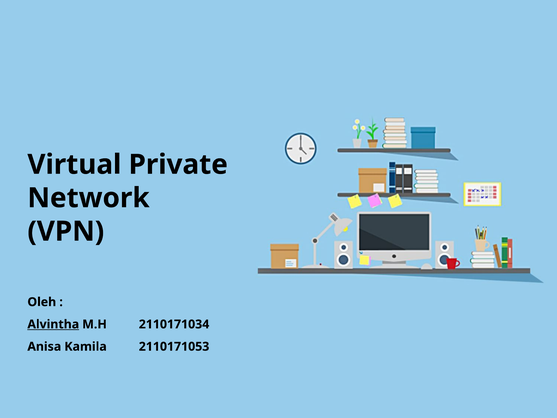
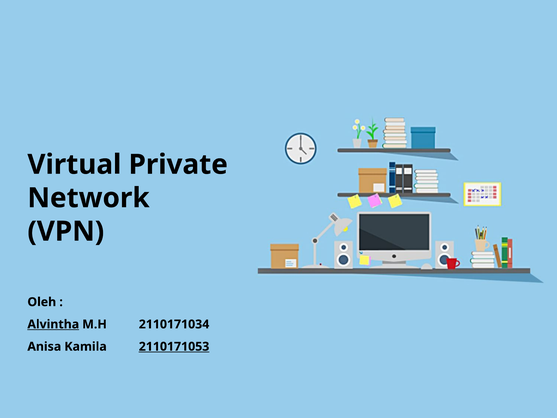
2110171053 underline: none -> present
